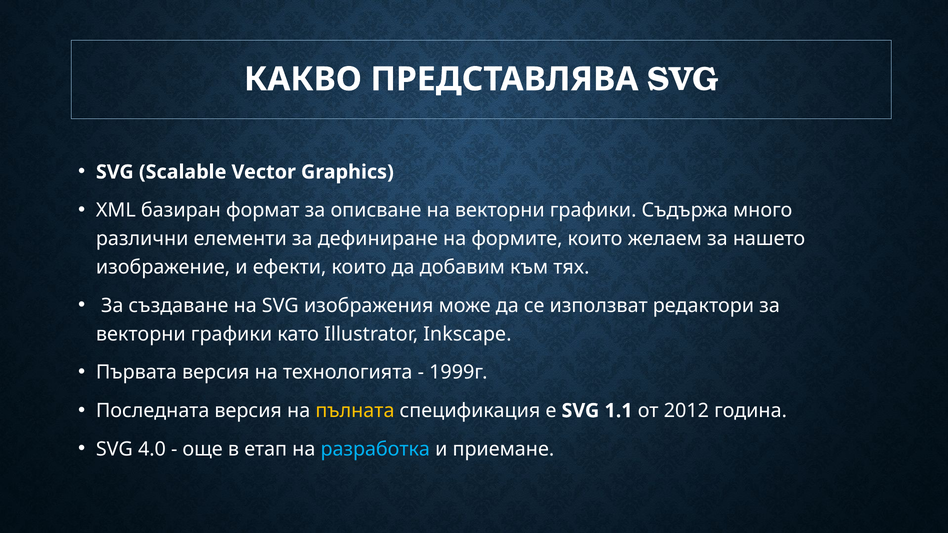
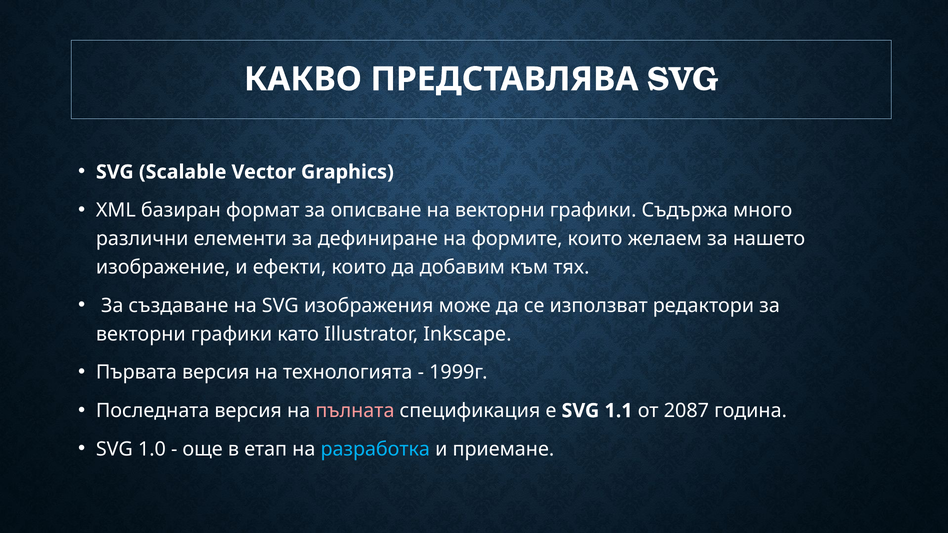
пълната colour: yellow -> pink
2012: 2012 -> 2087
4.0: 4.0 -> 1.0
